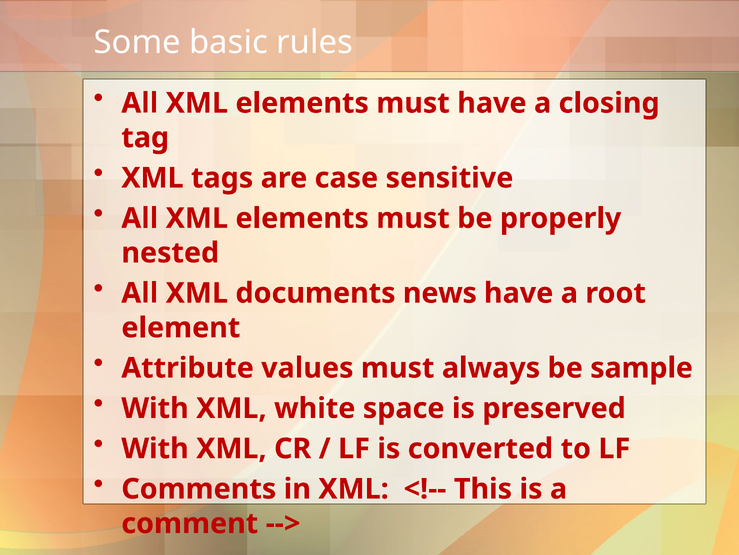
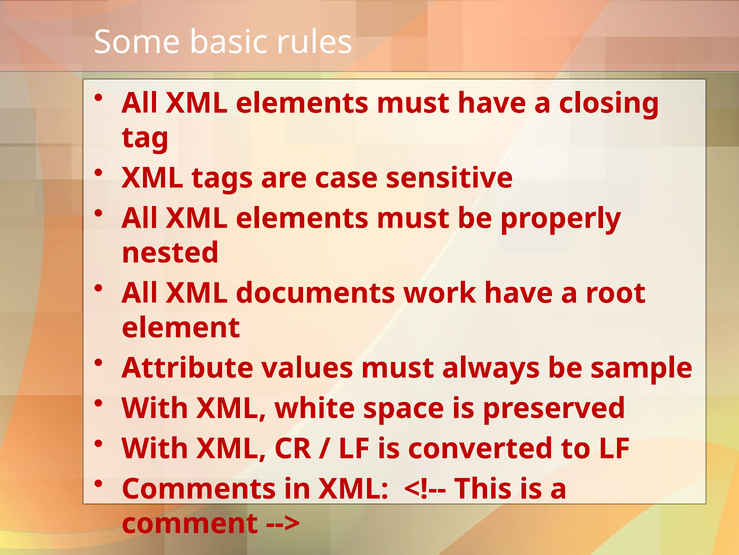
news: news -> work
